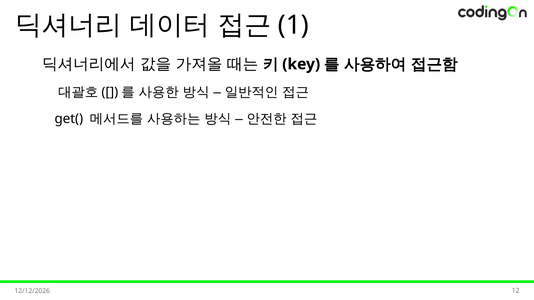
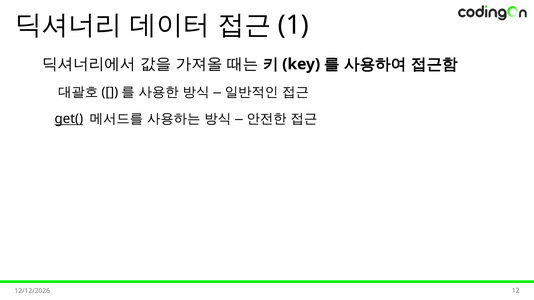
get( underline: none -> present
